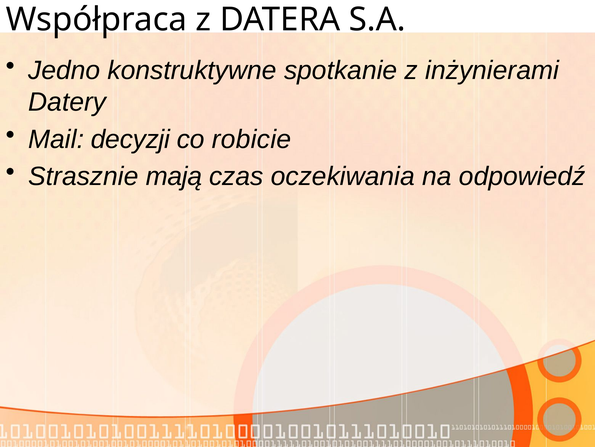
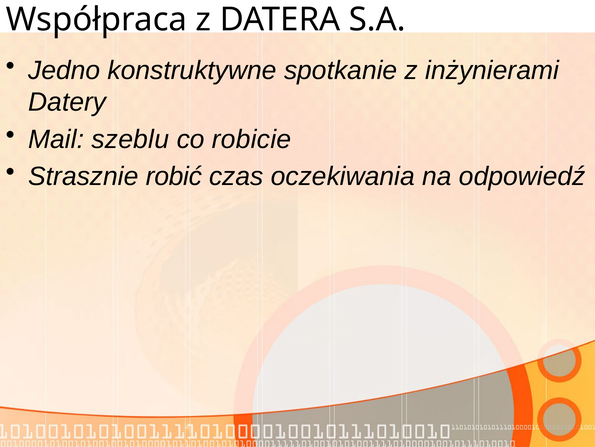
decyzji: decyzji -> szeblu
mają: mają -> robić
